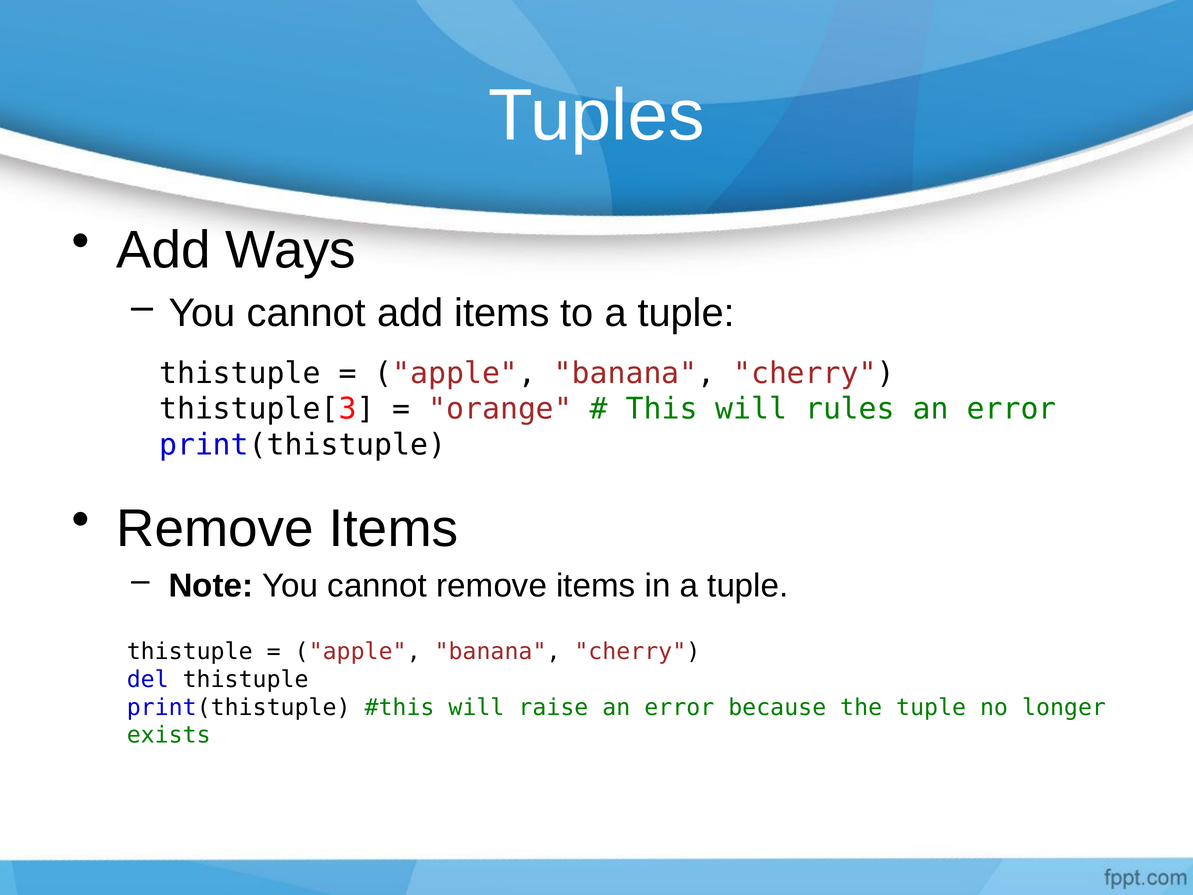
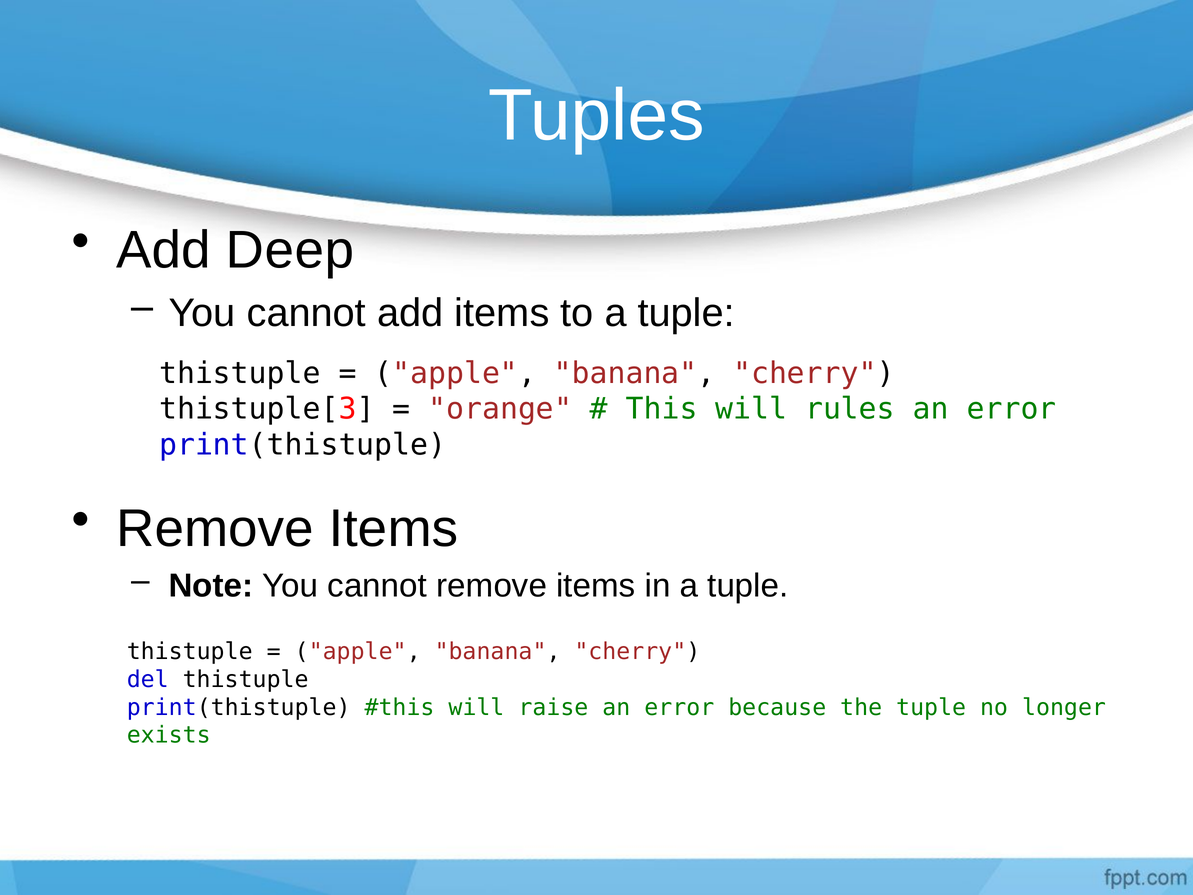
Ways: Ways -> Deep
